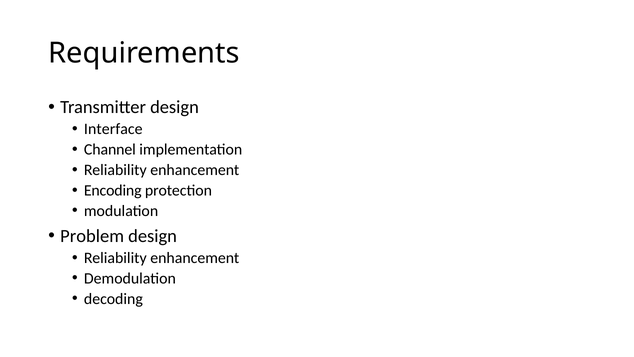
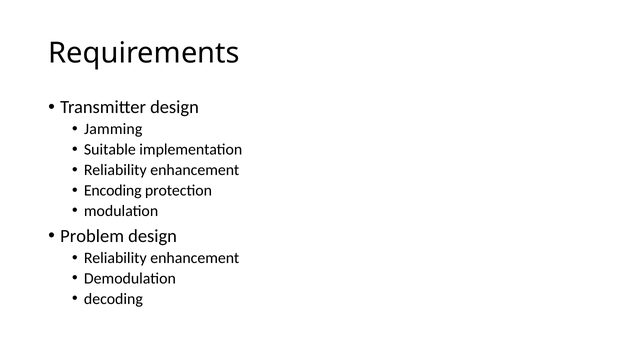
Interface: Interface -> Jamming
Channel: Channel -> Suitable
